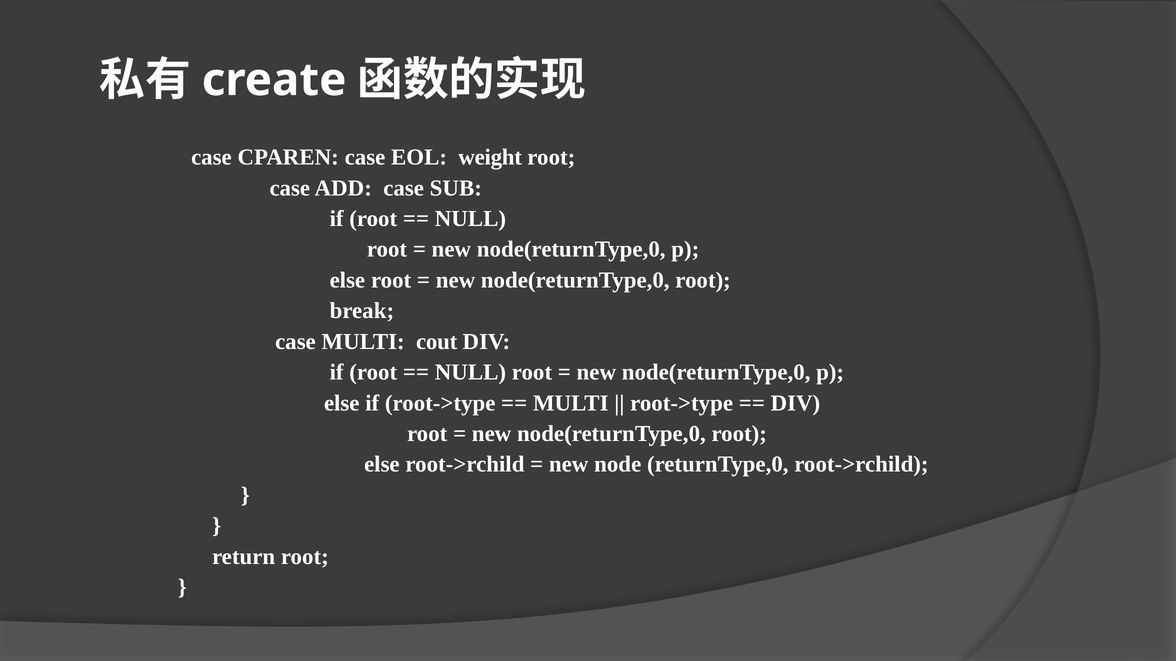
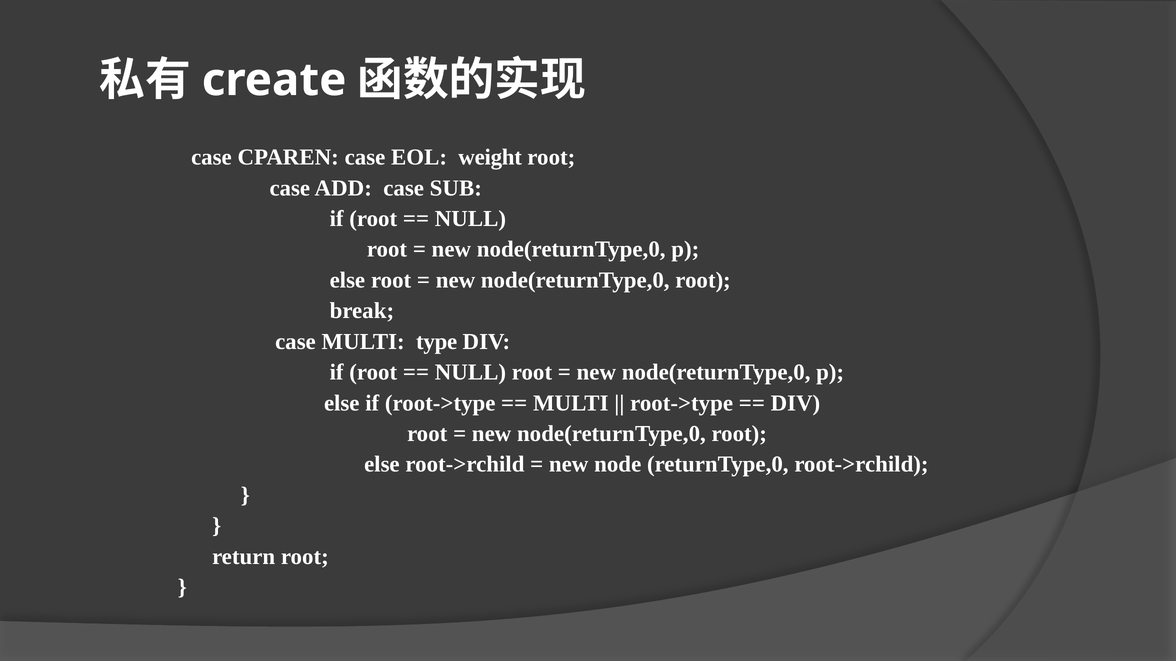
cout: cout -> type
